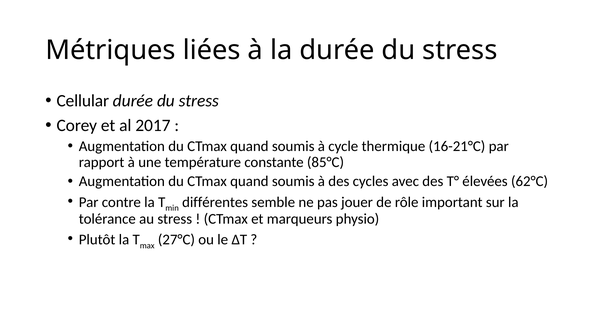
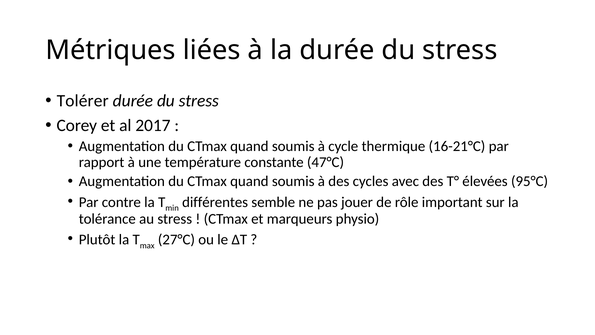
Cellular: Cellular -> Tolérer
85°C: 85°C -> 47°C
62°C: 62°C -> 95°C
